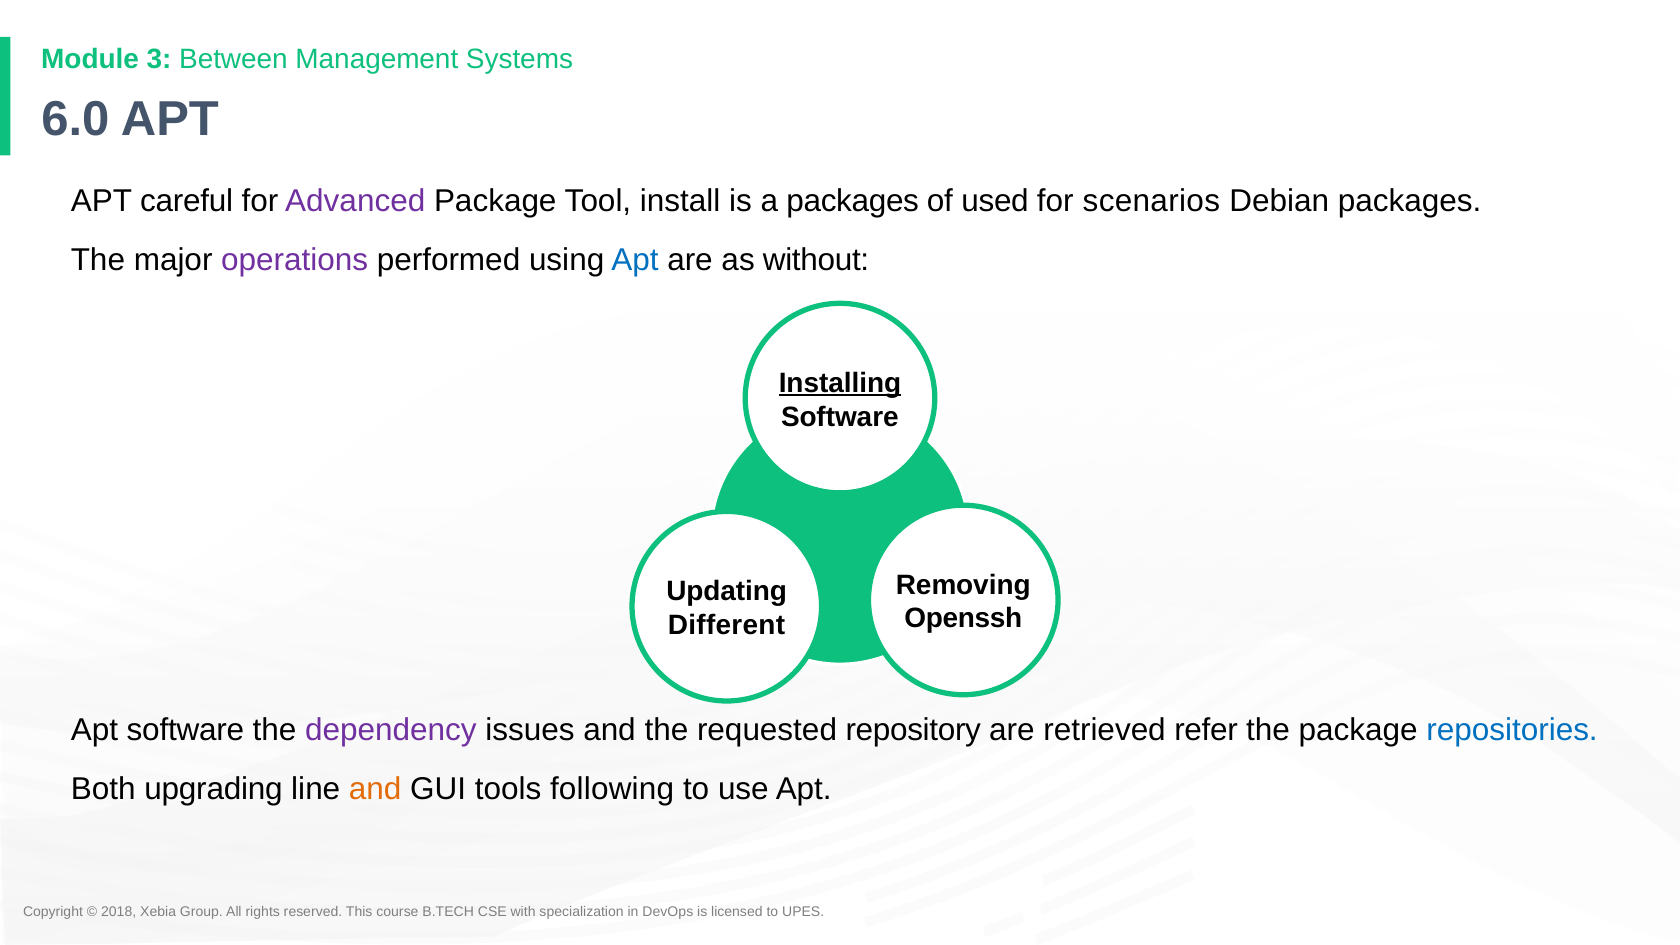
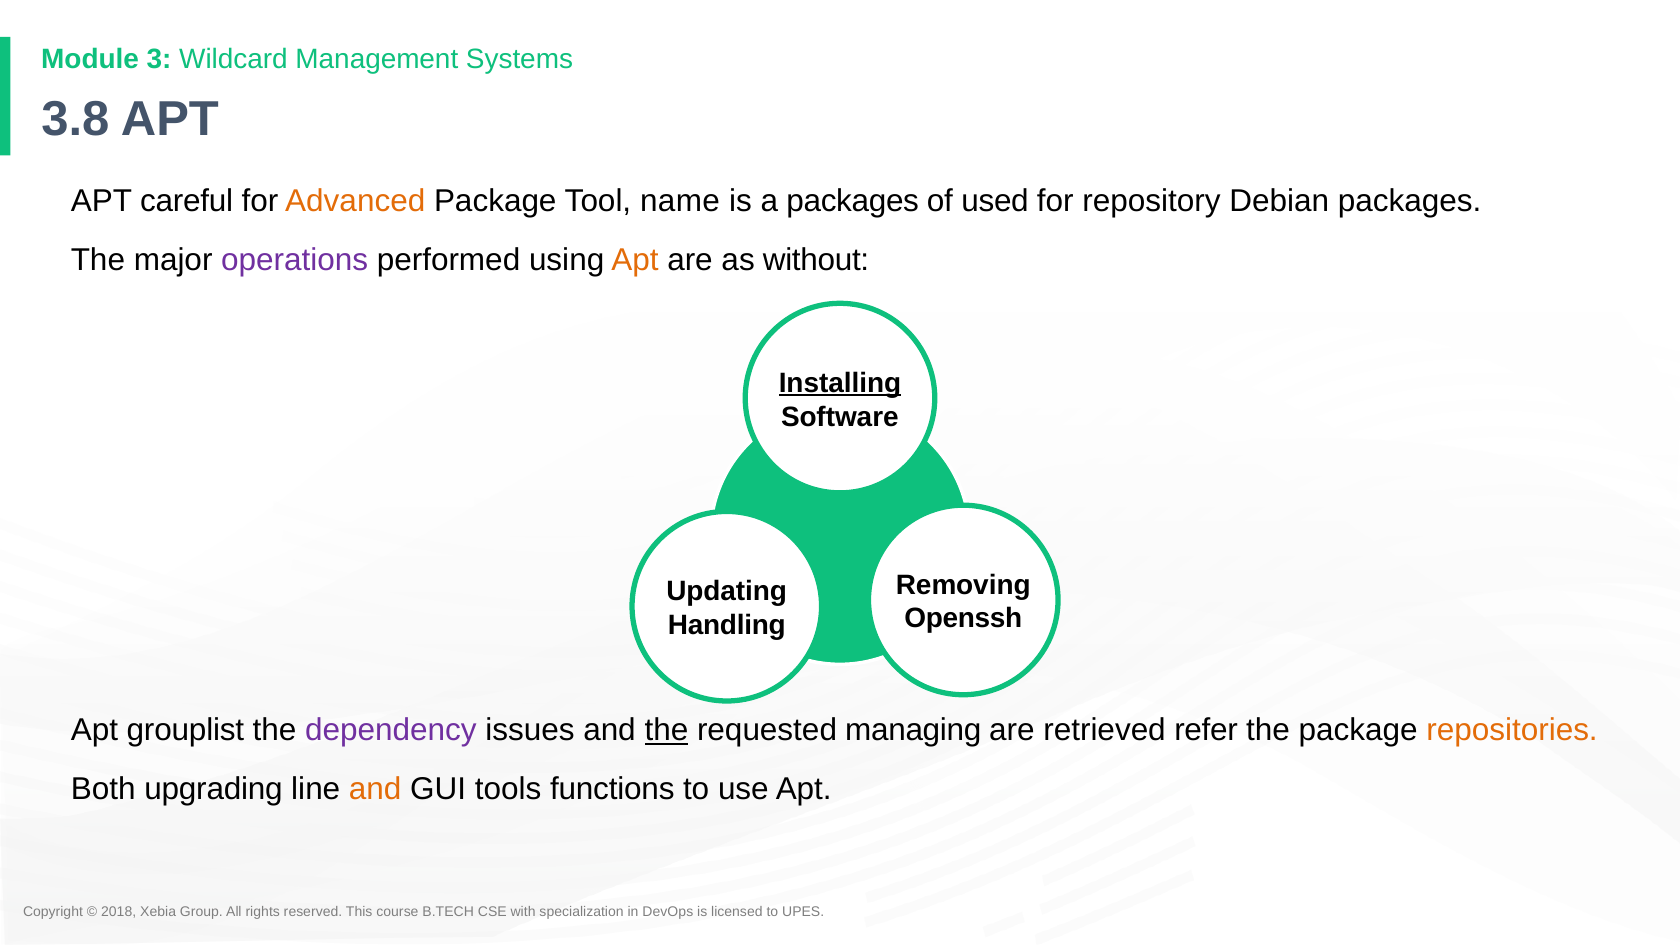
Between: Between -> Wildcard
6.0: 6.0 -> 3.8
Advanced colour: purple -> orange
install: install -> name
scenarios: scenarios -> repository
Apt at (635, 260) colour: blue -> orange
Different: Different -> Handling
Apt software: software -> grouplist
the at (666, 730) underline: none -> present
repository: repository -> managing
repositories colour: blue -> orange
following: following -> functions
